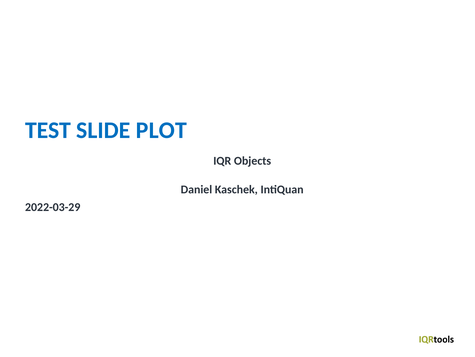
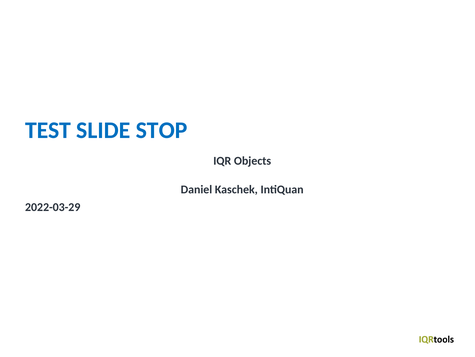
PLOT: PLOT -> STOP
